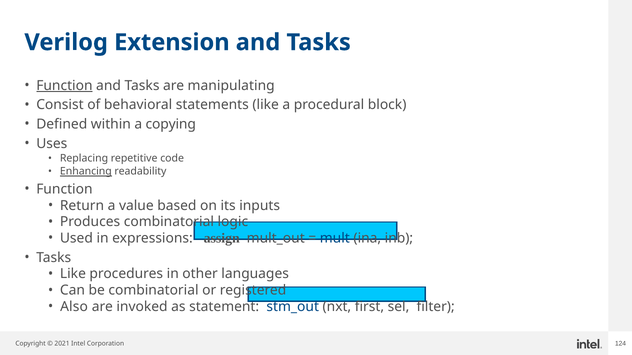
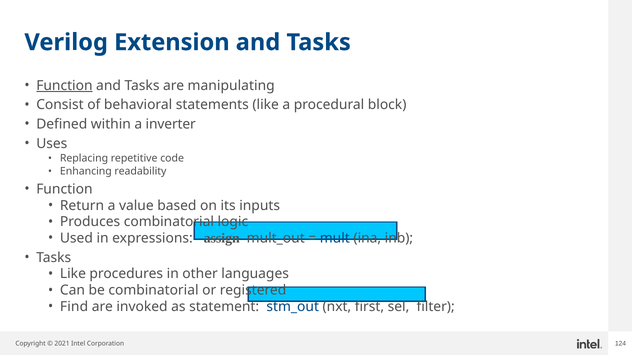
copying: copying -> inverter
Enhancing underline: present -> none
Also: Also -> Find
